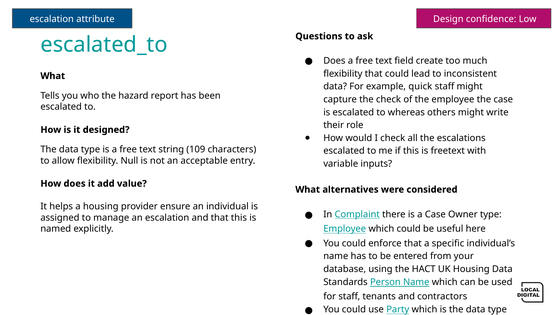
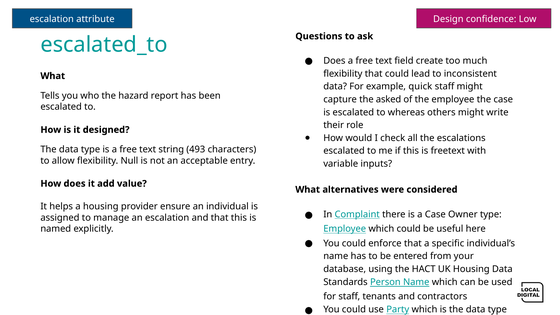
the check: check -> asked
109: 109 -> 493
